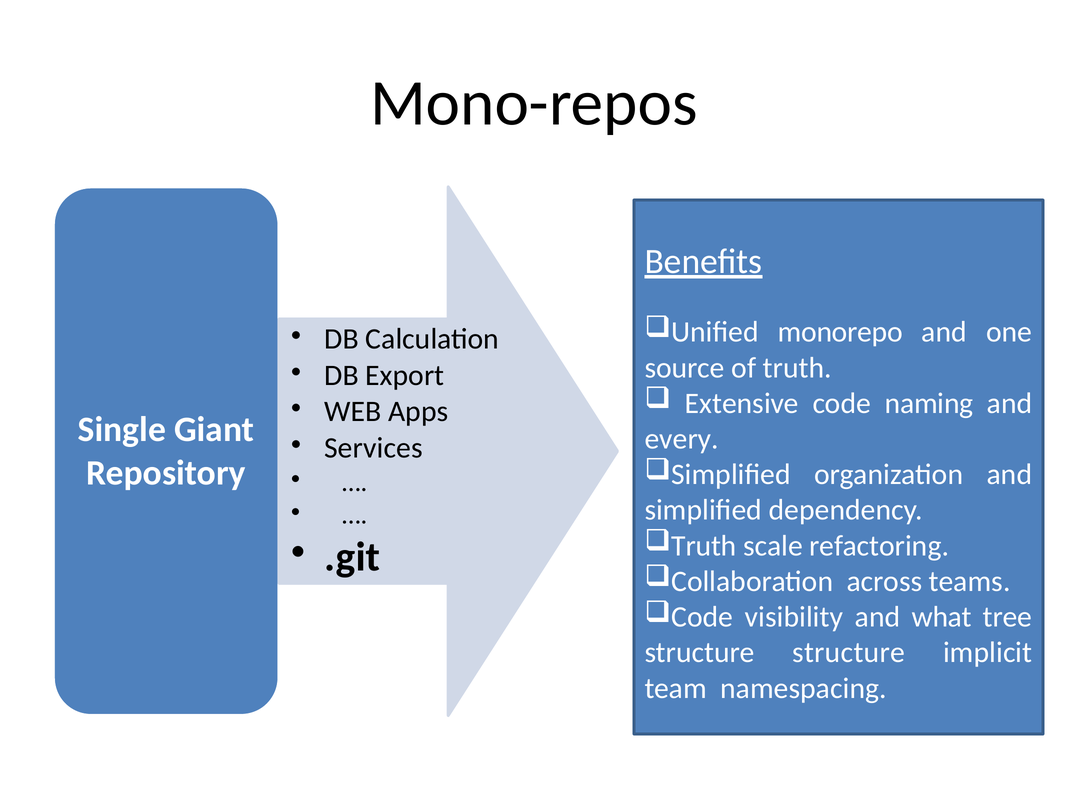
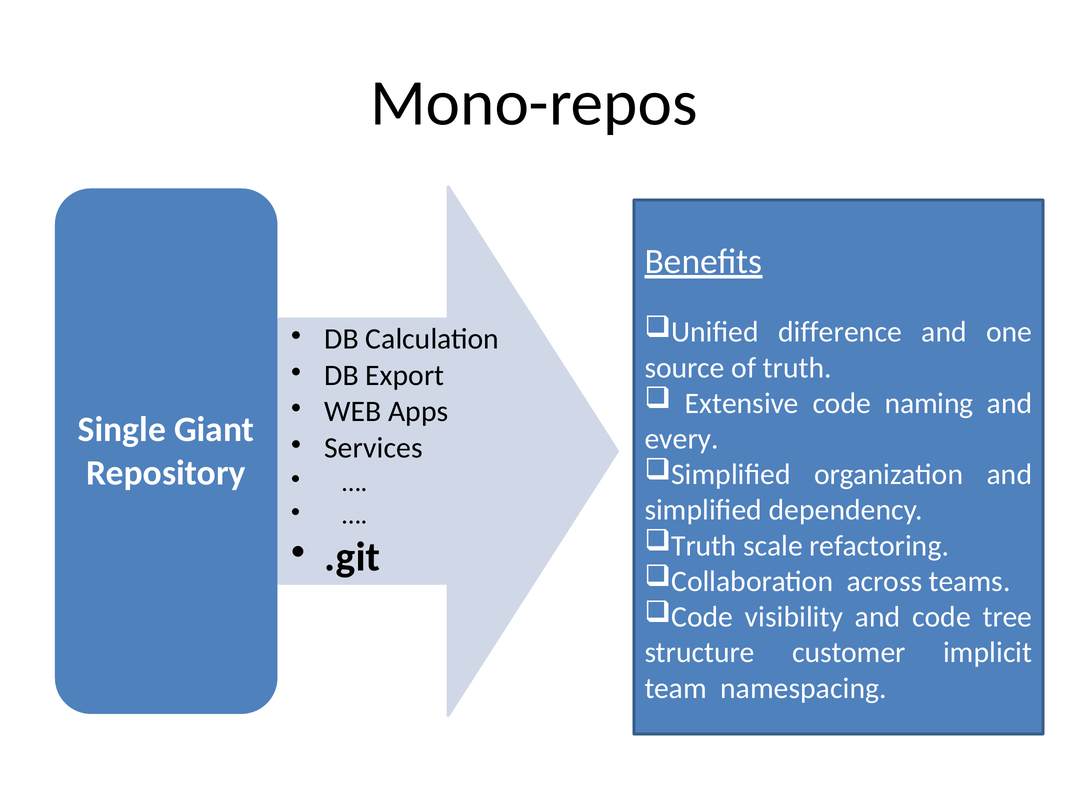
monorepo: monorepo -> difference
and what: what -> code
structure structure: structure -> customer
